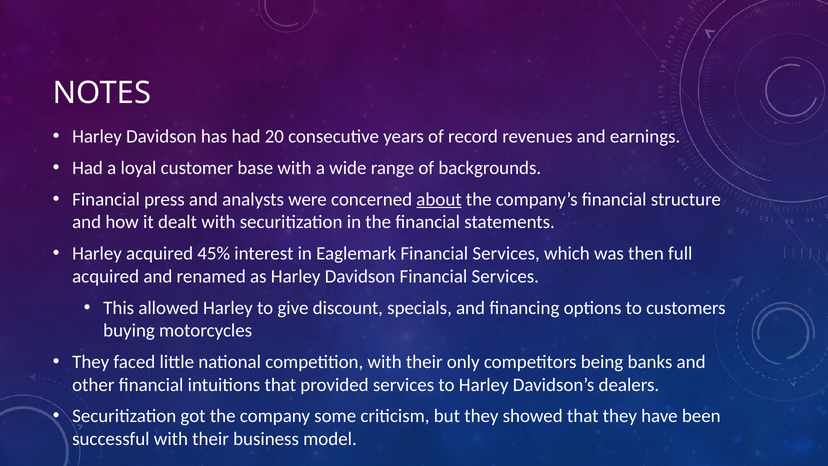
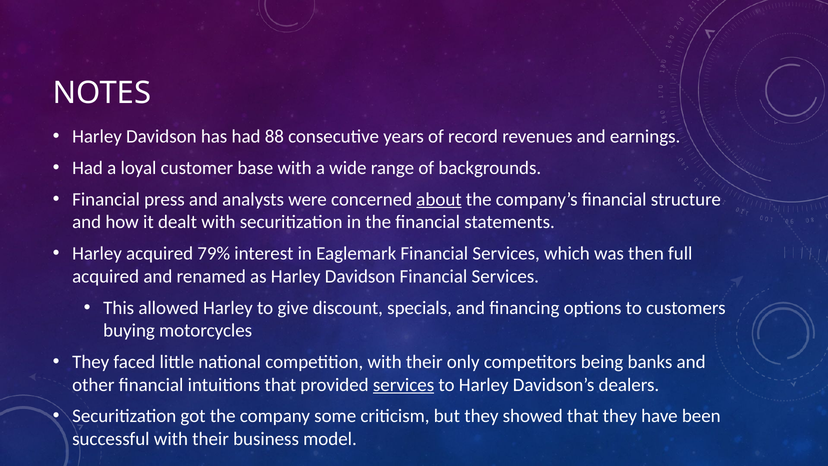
20: 20 -> 88
45%: 45% -> 79%
services at (404, 385) underline: none -> present
